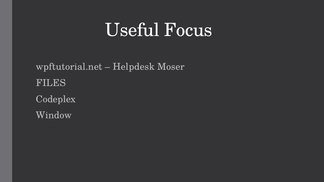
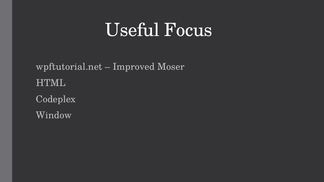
Helpdesk: Helpdesk -> Improved
FILES: FILES -> HTML
